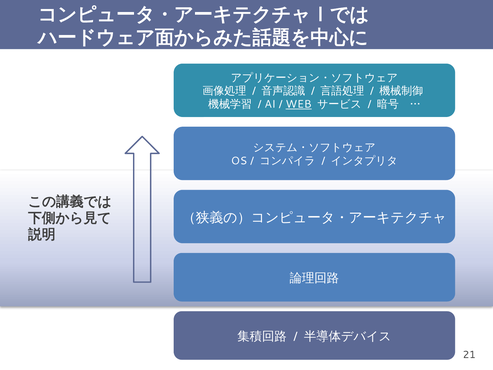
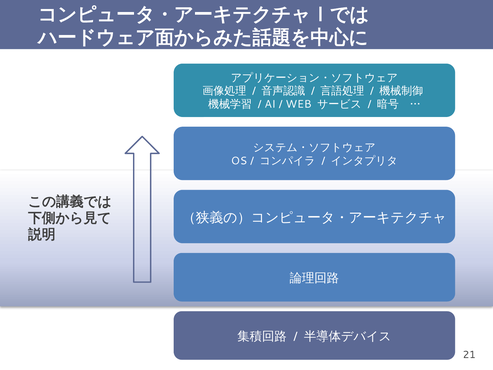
WEB underline: present -> none
